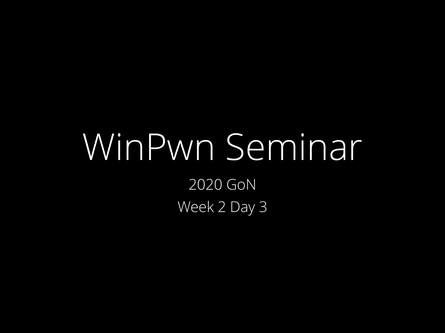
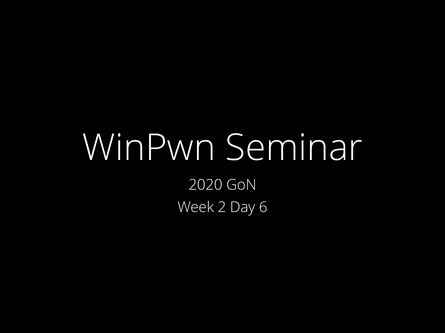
3: 3 -> 6
